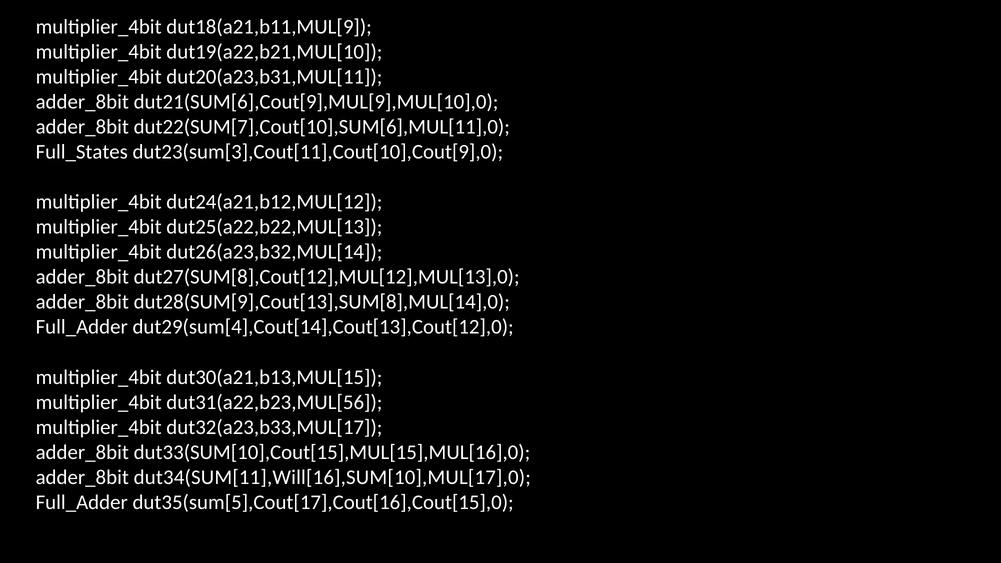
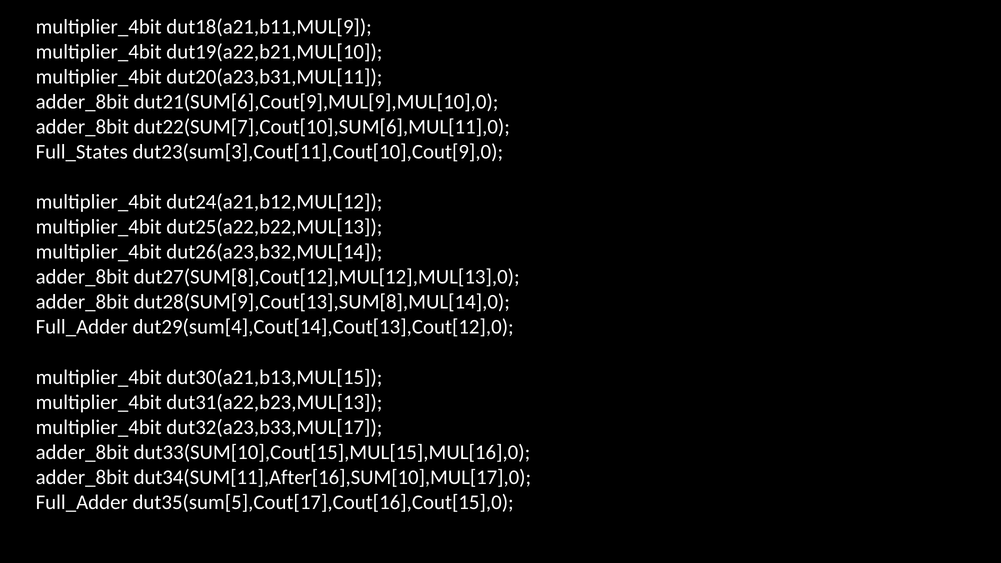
dut31(a22,b23,MUL[56: dut31(a22,b23,MUL[56 -> dut31(a22,b23,MUL[13
dut34(SUM[11],Will[16],SUM[10],MUL[17],0: dut34(SUM[11],Will[16],SUM[10],MUL[17],0 -> dut34(SUM[11],After[16],SUM[10],MUL[17],0
